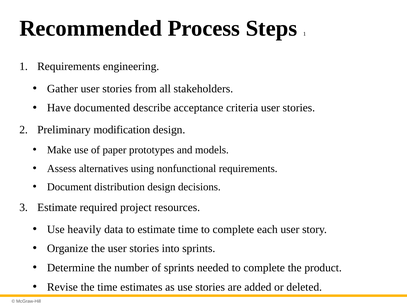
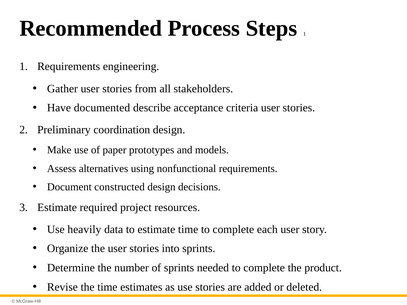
modification: modification -> coordination
distribution: distribution -> constructed
